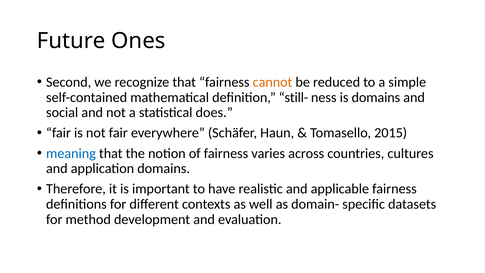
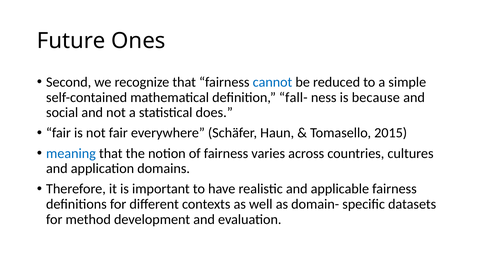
cannot colour: orange -> blue
still-: still- -> fall-
is domains: domains -> because
